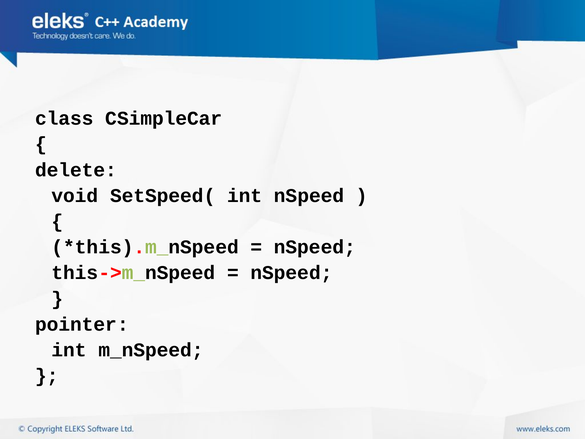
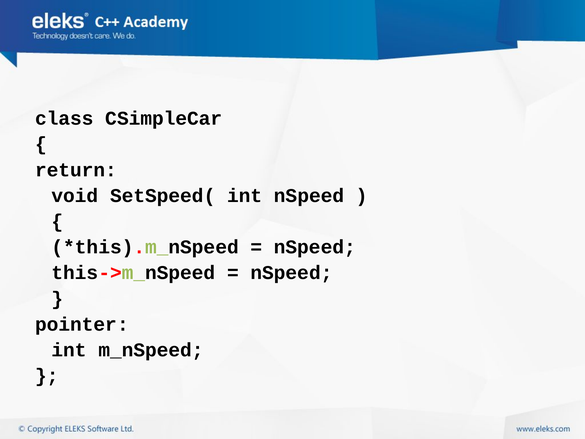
delete: delete -> return
